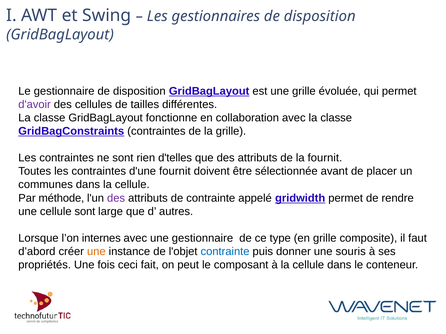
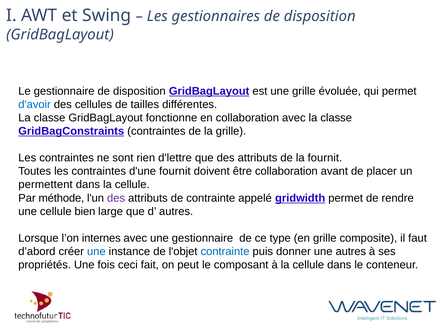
d'avoir colour: purple -> blue
d'telles: d'telles -> d'lettre
être sélectionnée: sélectionnée -> collaboration
communes: communes -> permettent
cellule sont: sont -> bien
une at (96, 252) colour: orange -> blue
une souris: souris -> autres
